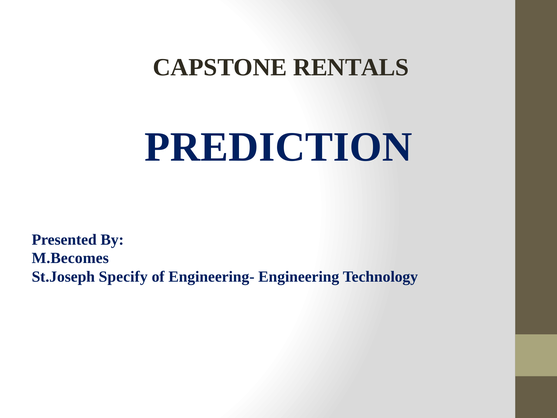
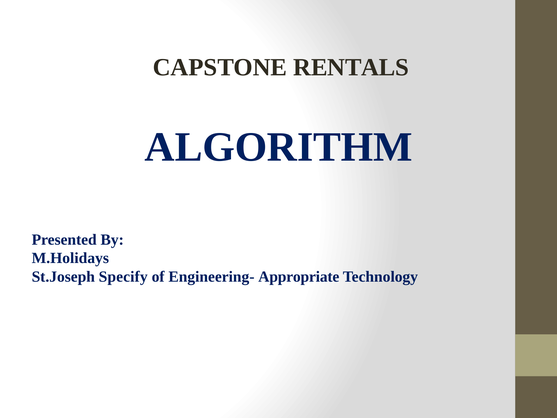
PREDICTION: PREDICTION -> ALGORITHM
M.Becomes: M.Becomes -> M.Holidays
Engineering: Engineering -> Appropriate
